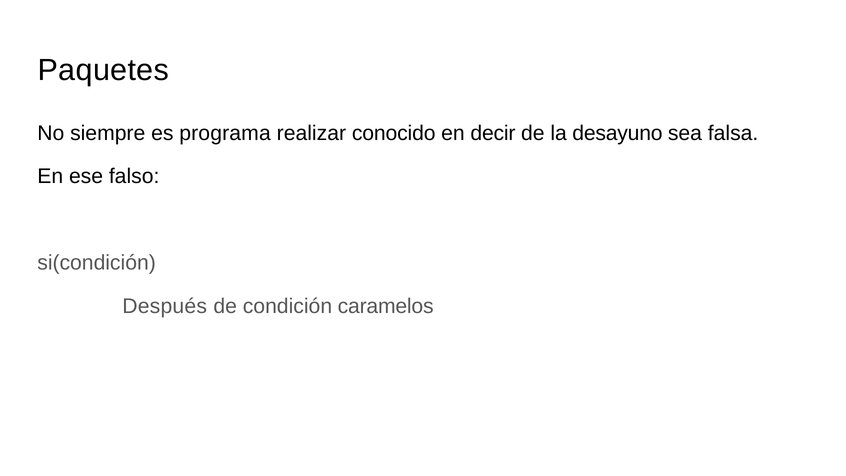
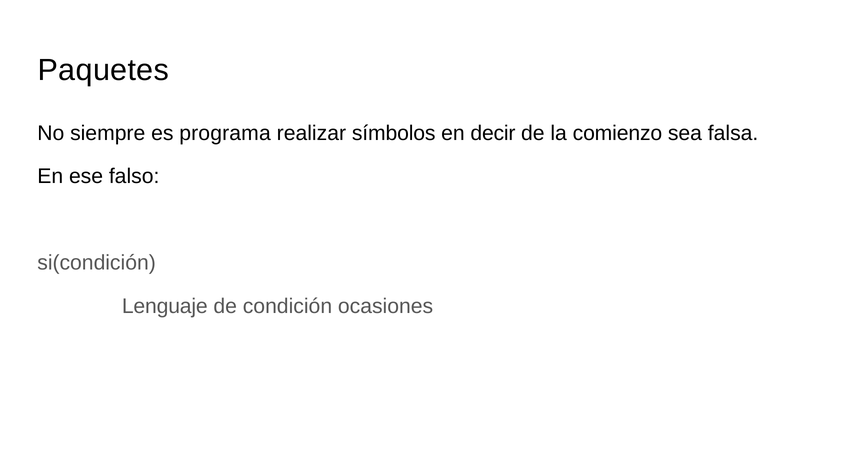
conocido: conocido -> símbolos
desayuno: desayuno -> comienzo
Después: Después -> Lenguaje
caramelos: caramelos -> ocasiones
